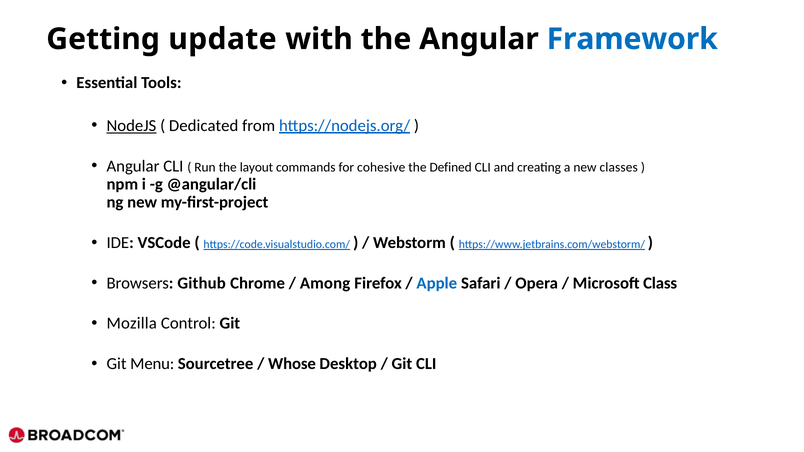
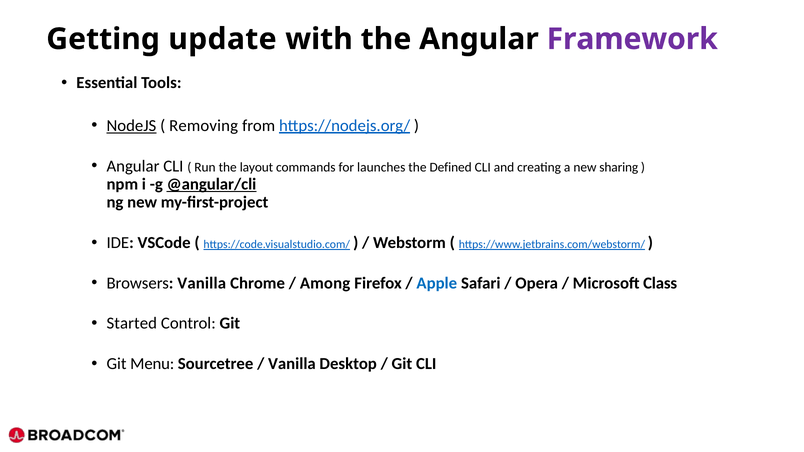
Framework colour: blue -> purple
Dedicated: Dedicated -> Removing
cohesive: cohesive -> launches
classes: classes -> sharing
@angular/cli underline: none -> present
Browsers Github: Github -> Vanilla
Mozilla: Mozilla -> Started
Whose at (292, 364): Whose -> Vanilla
